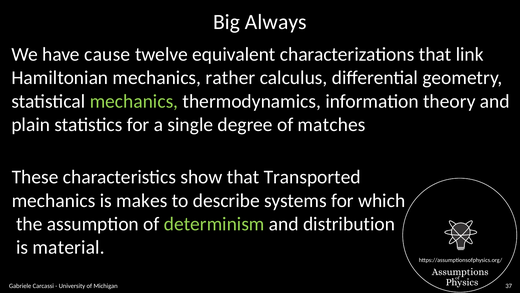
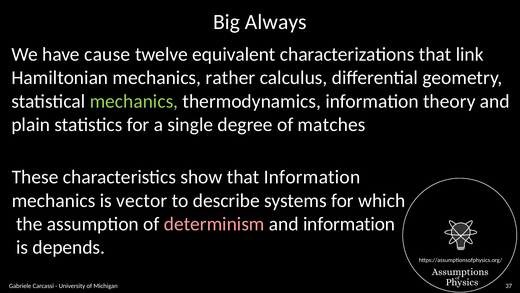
that Transported: Transported -> Information
makes: makes -> vector
determinism colour: light green -> pink
and distribution: distribution -> information
material: material -> depends
